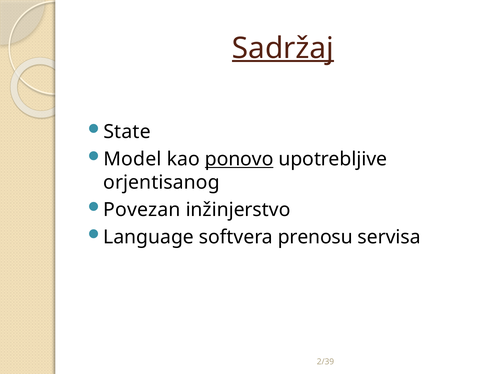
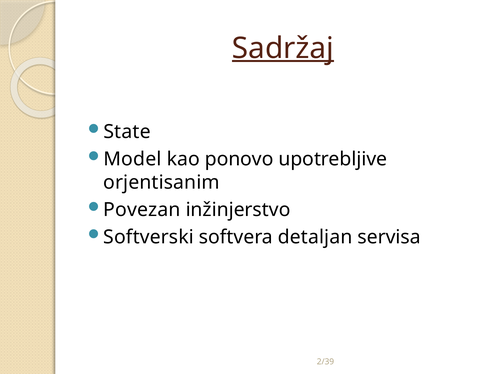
ponovo underline: present -> none
orjentisanog: orjentisanog -> orjentisanim
Language: Language -> Softverski
prenosu: prenosu -> detaljan
